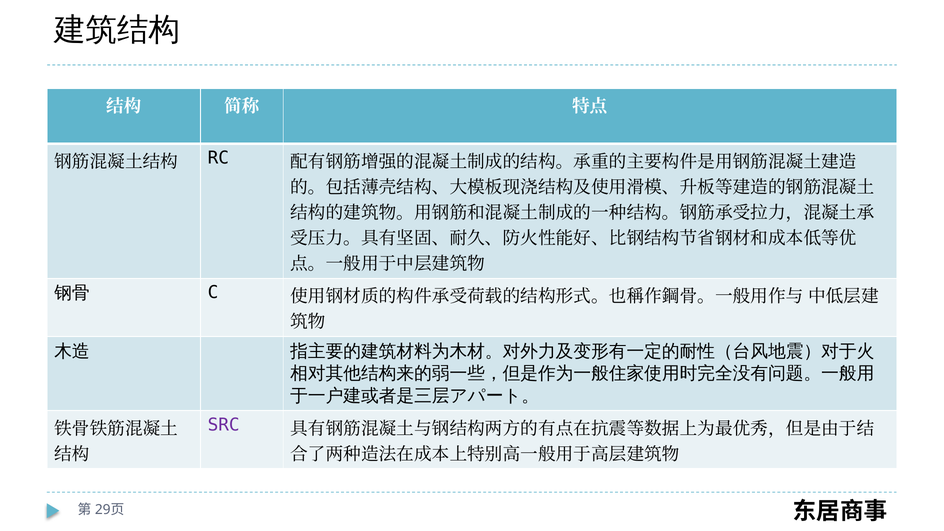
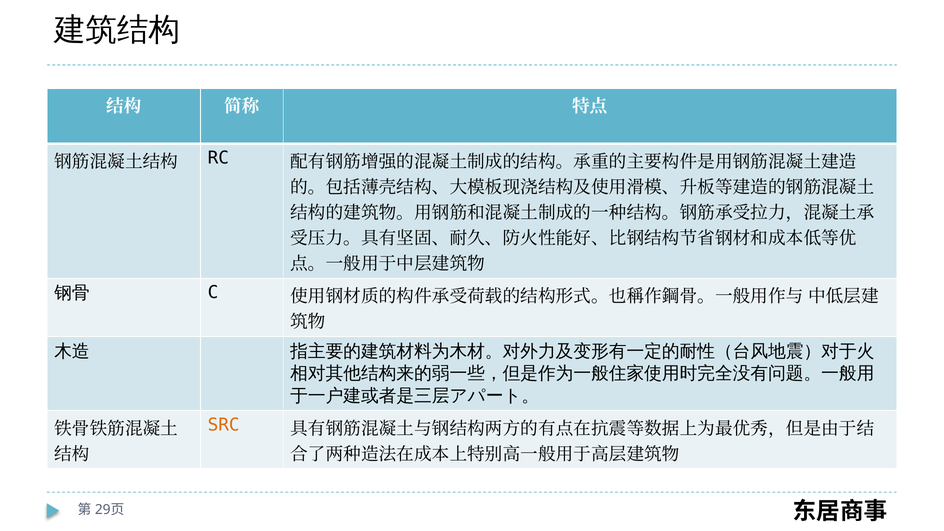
SRC colour: purple -> orange
